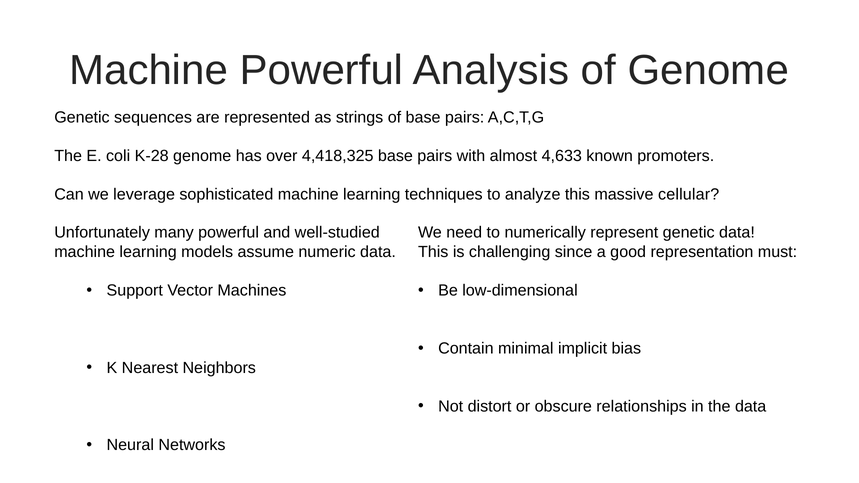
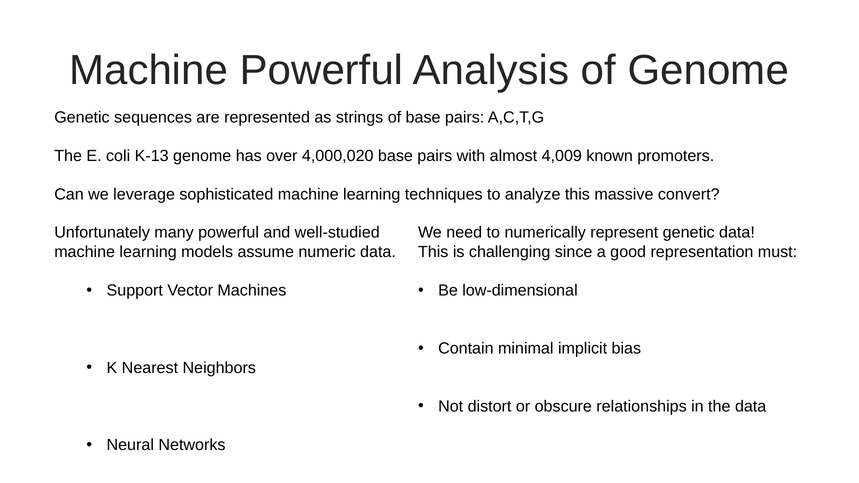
K-28: K-28 -> K-13
4,418,325: 4,418,325 -> 4,000,020
4,633: 4,633 -> 4,009
cellular: cellular -> convert
